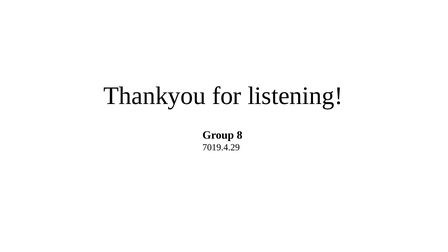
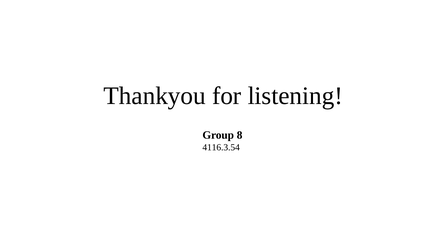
7019.4.29: 7019.4.29 -> 4116.3.54
